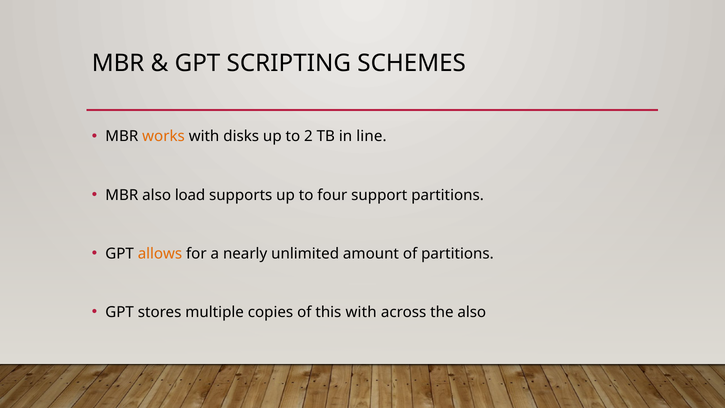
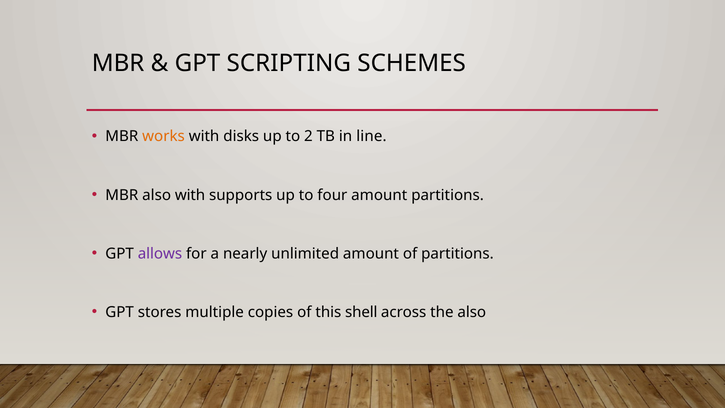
also load: load -> with
four support: support -> amount
allows colour: orange -> purple
this with: with -> shell
